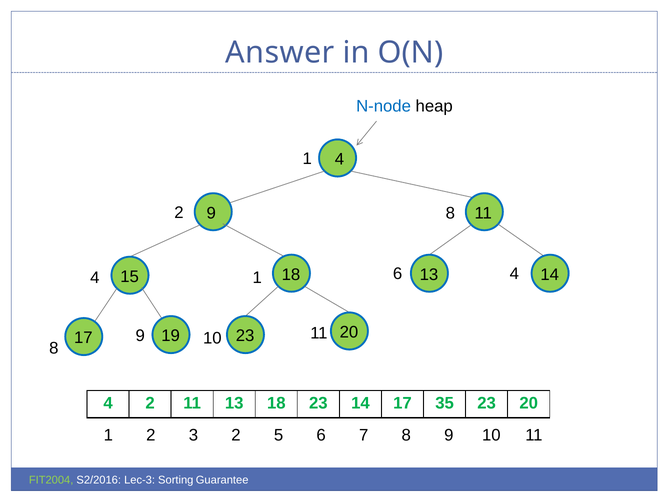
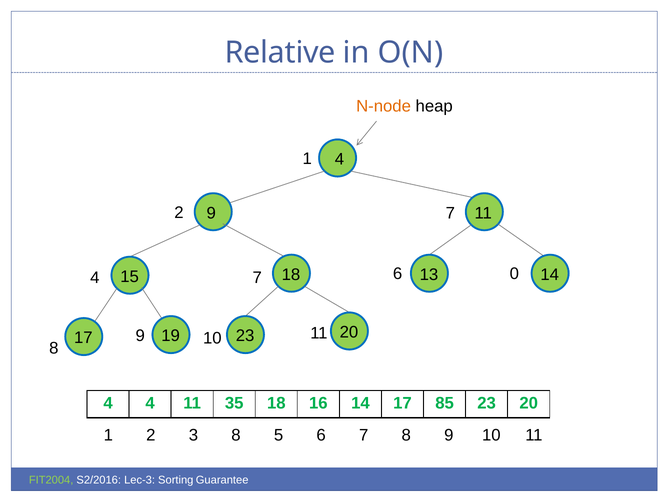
Answer: Answer -> Relative
N-node colour: blue -> orange
2 8: 8 -> 7
4 1: 1 -> 7
6 4: 4 -> 0
4 2: 2 -> 4
11 13: 13 -> 35
18 23: 23 -> 16
35: 35 -> 85
3 2: 2 -> 8
